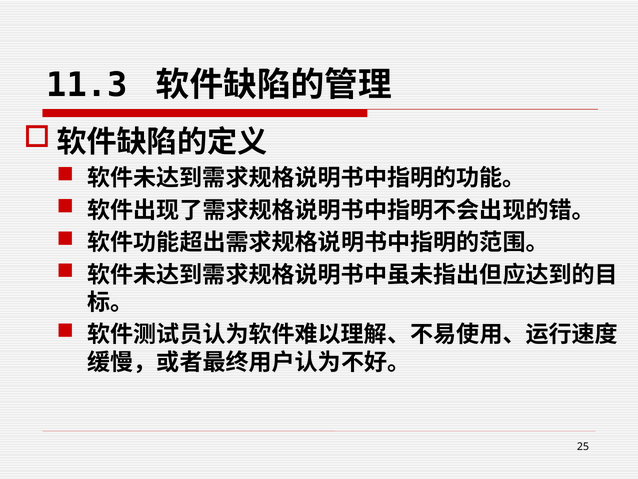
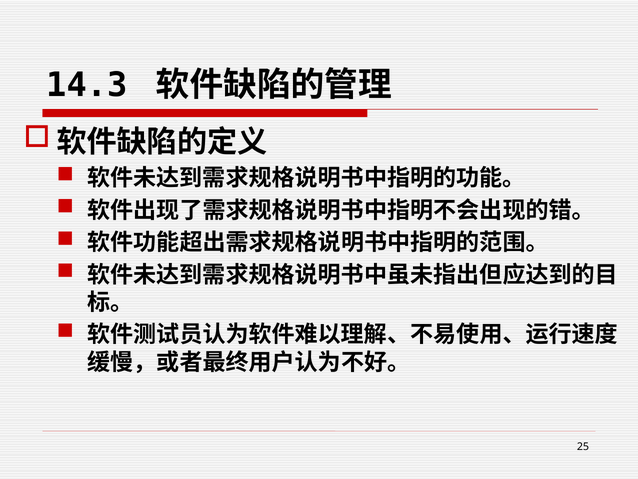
11.3: 11.3 -> 14.3
